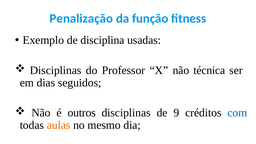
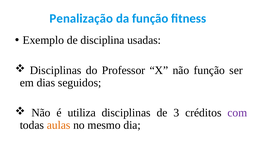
não técnica: técnica -> função
outros: outros -> utiliza
9: 9 -> 3
com colour: blue -> purple
